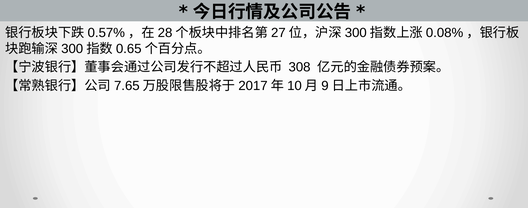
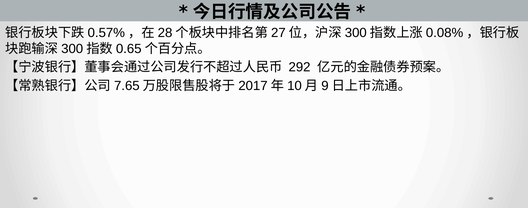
308: 308 -> 292
